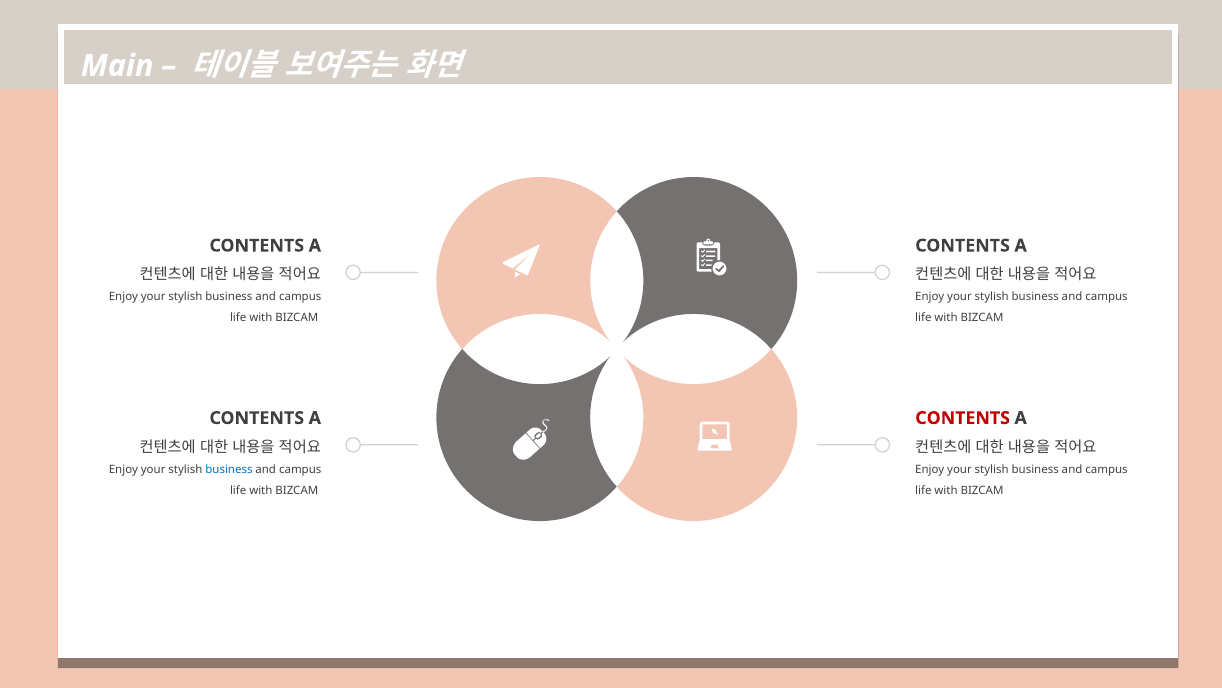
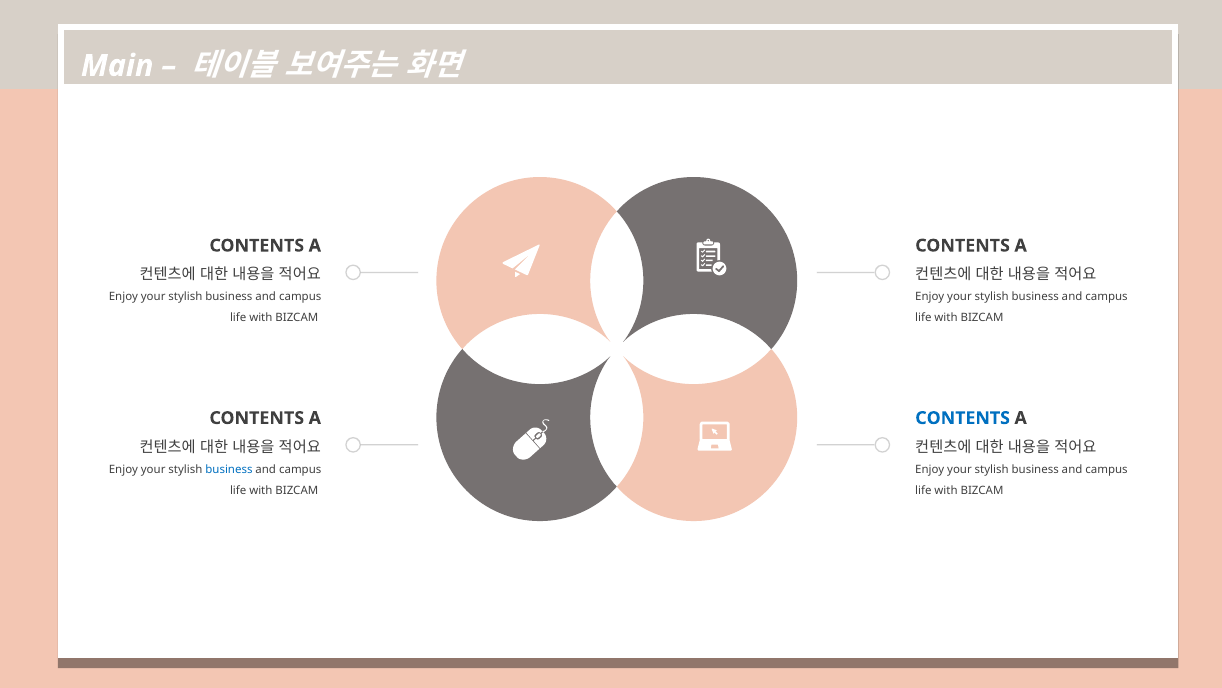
CONTENTS at (963, 418) colour: red -> blue
